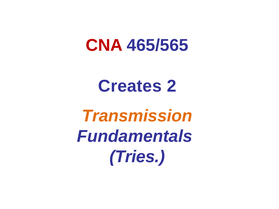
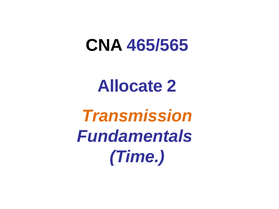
CNA colour: red -> black
Creates: Creates -> Allocate
Tries: Tries -> Time
